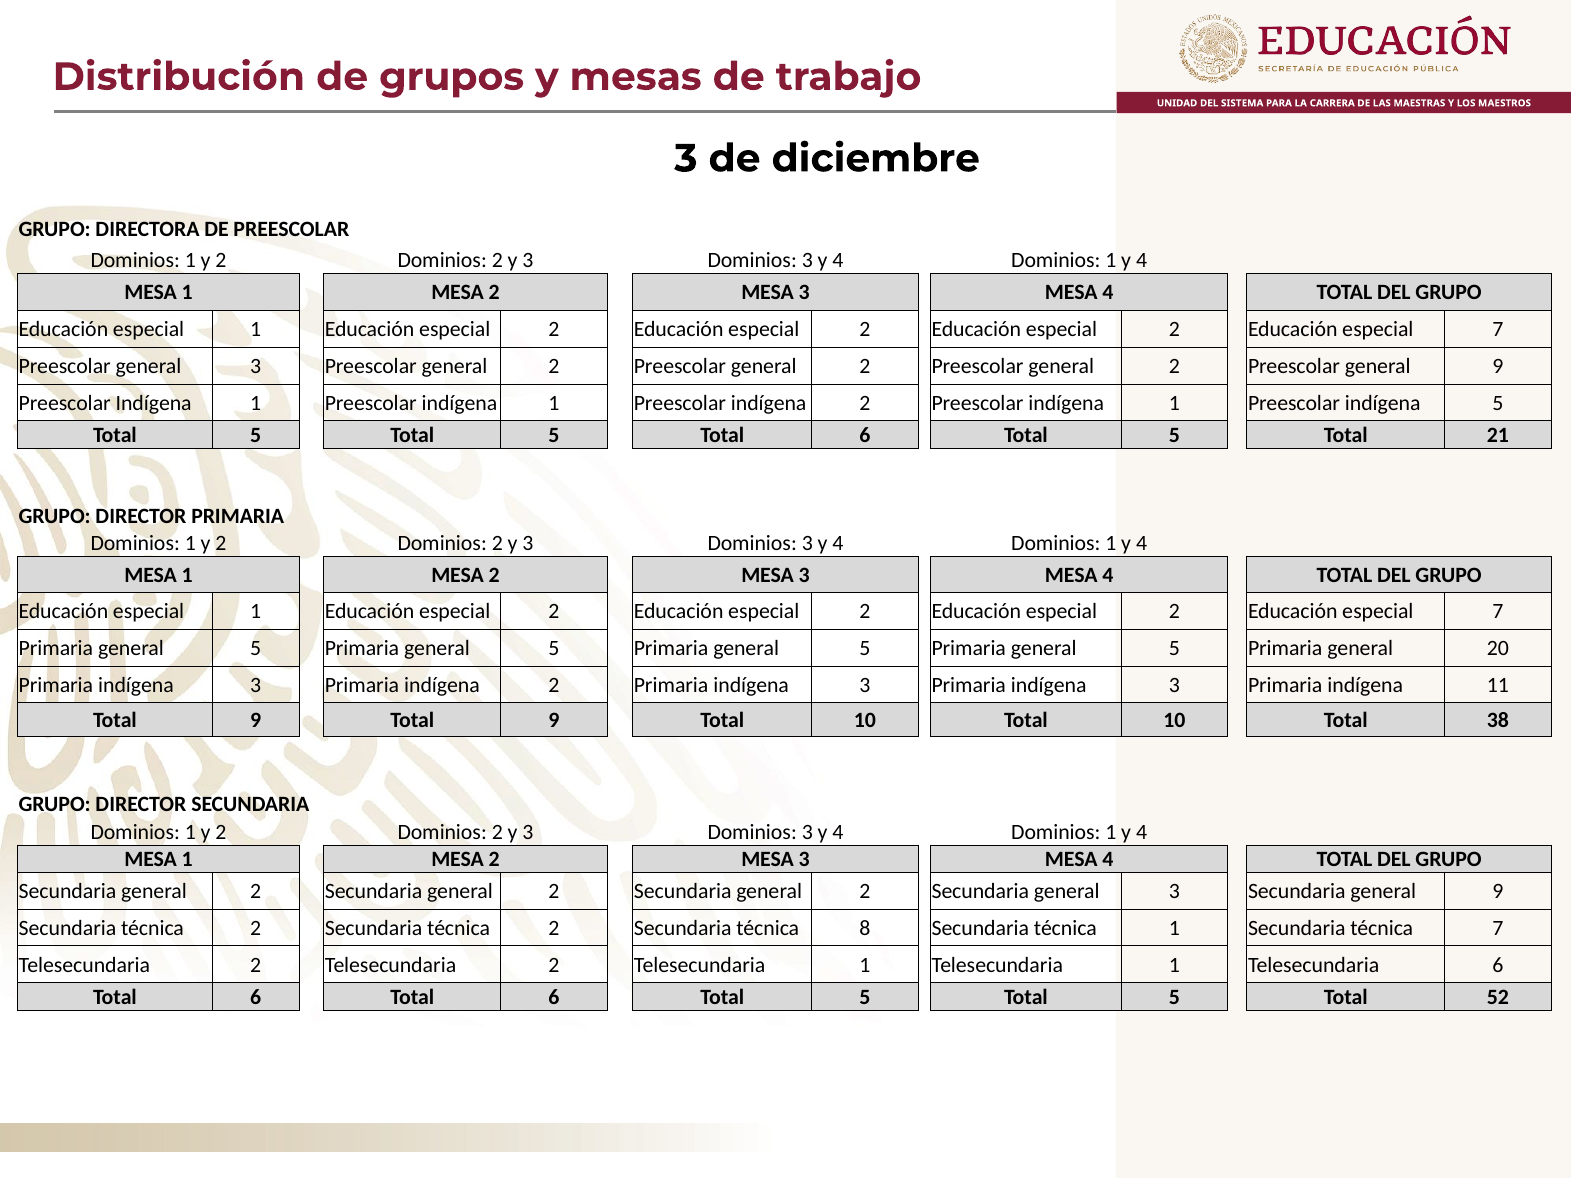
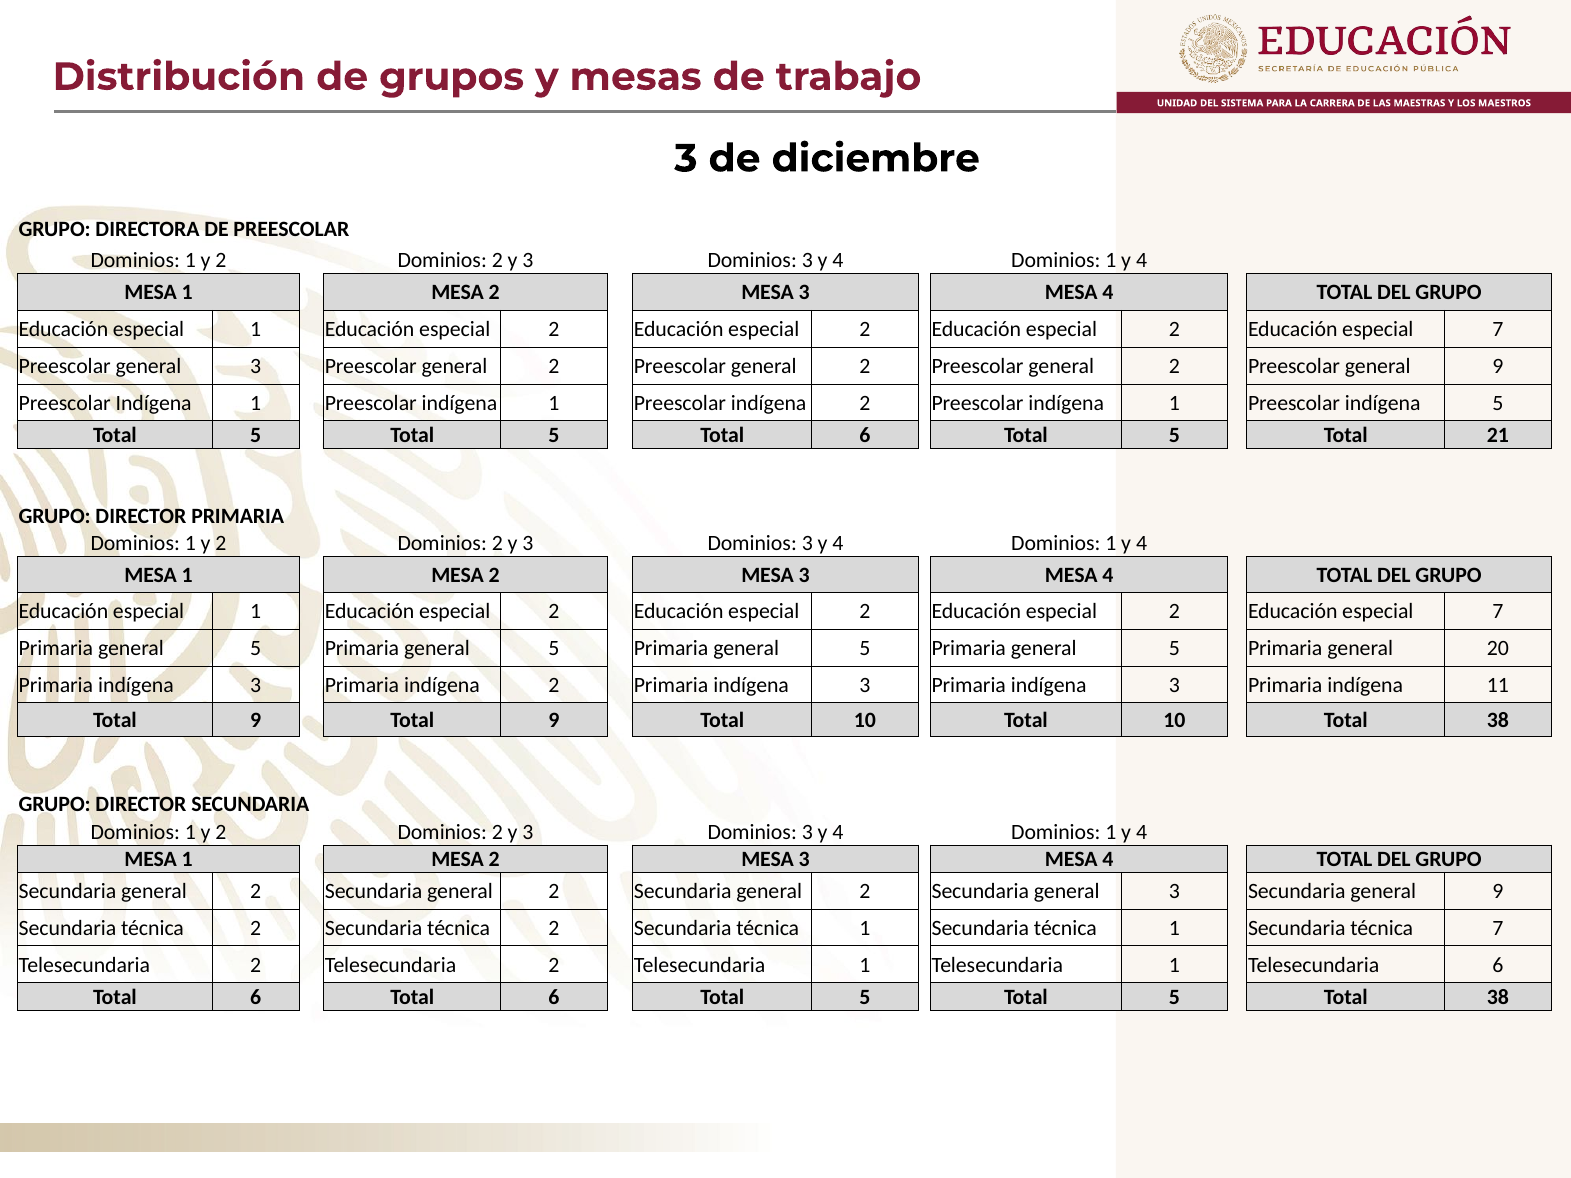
2 Secundaria técnica 8: 8 -> 1
5 Total 52: 52 -> 38
